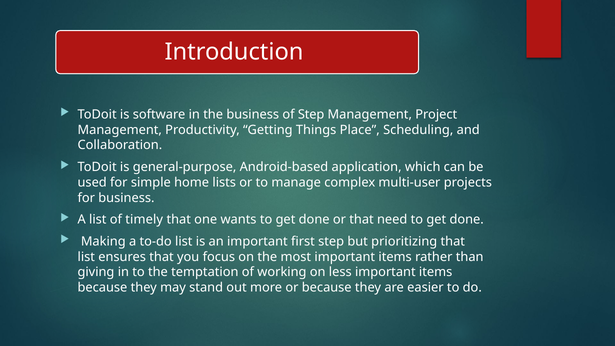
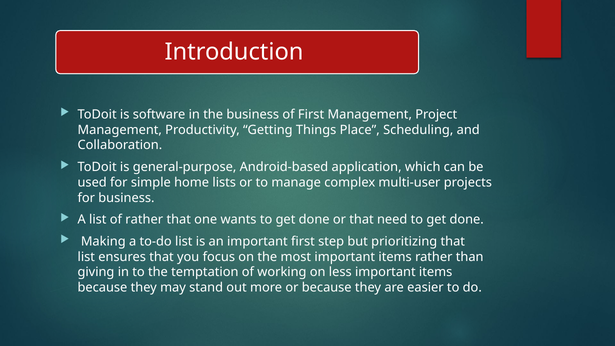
of Step: Step -> First
of timely: timely -> rather
